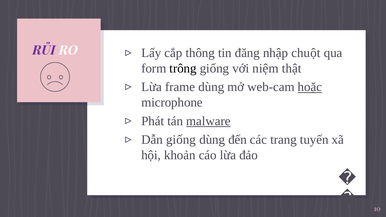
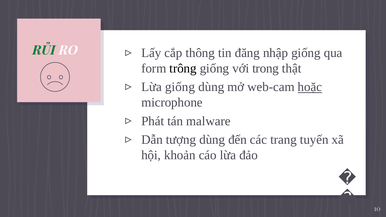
RỦI colour: purple -> green
nhập chuột: chuột -> giống
niệm: niệm -> trong
Lừa frame: frame -> giống
malware underline: present -> none
Dẫn giống: giống -> tượng
